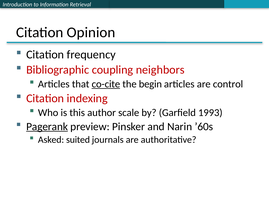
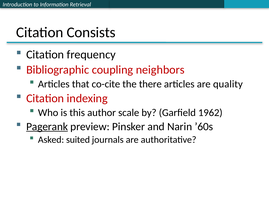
Opinion: Opinion -> Consists
co-cite underline: present -> none
begin: begin -> there
control: control -> quality
1993: 1993 -> 1962
